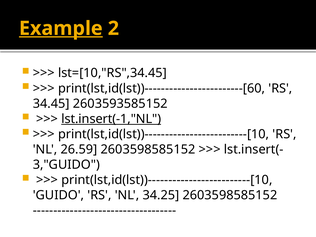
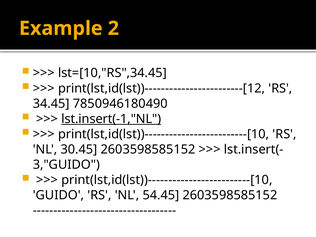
Example underline: present -> none
print(lst,id(lst))------------------------[60: print(lst,id(lst))------------------------[60 -> print(lst,id(lst))------------------------[12
2603593585152: 2603593585152 -> 7850946180490
26.59: 26.59 -> 30.45
34.25: 34.25 -> 54.45
